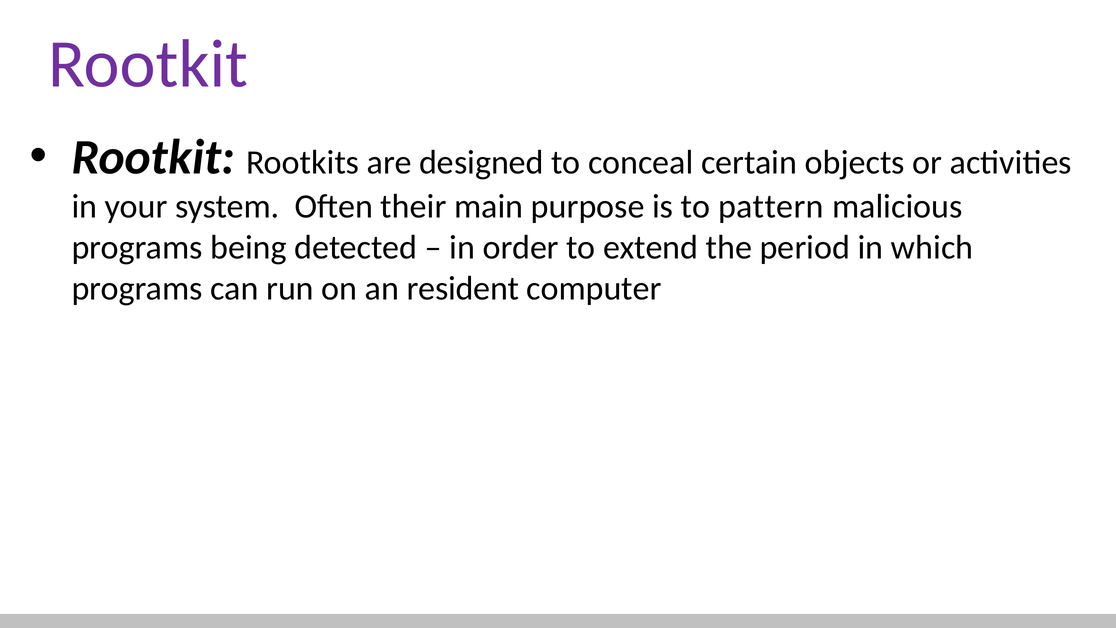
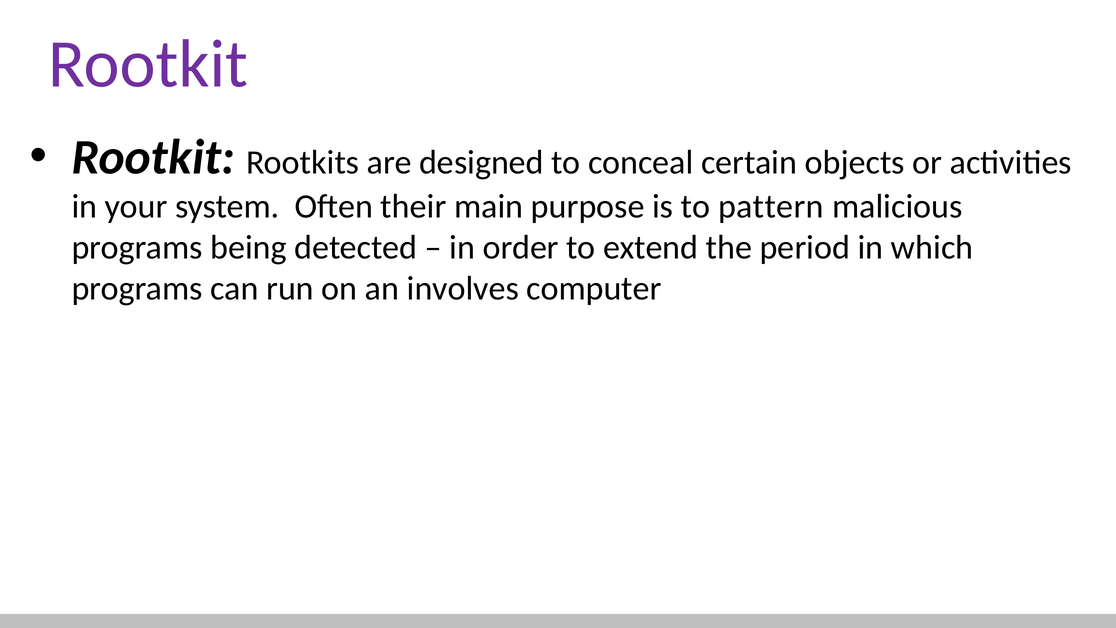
resident: resident -> involves
